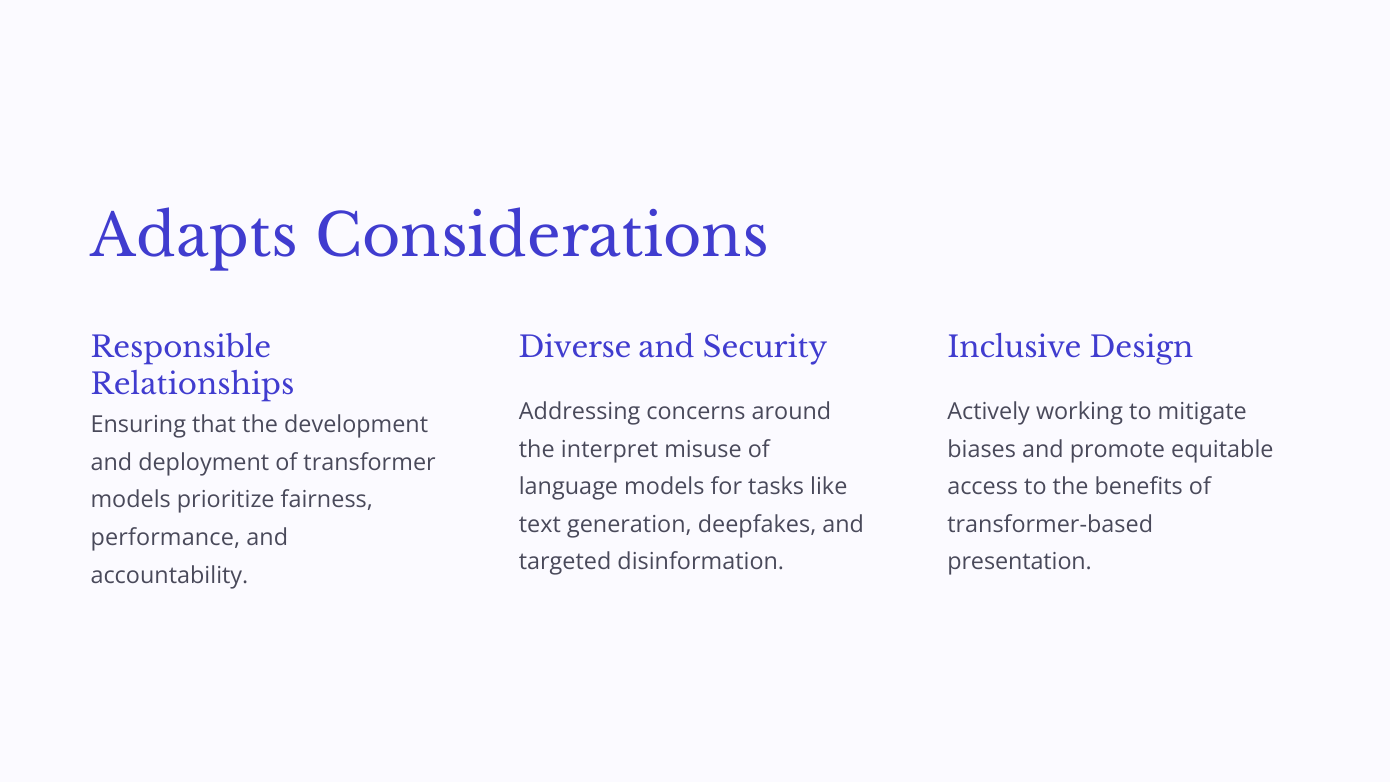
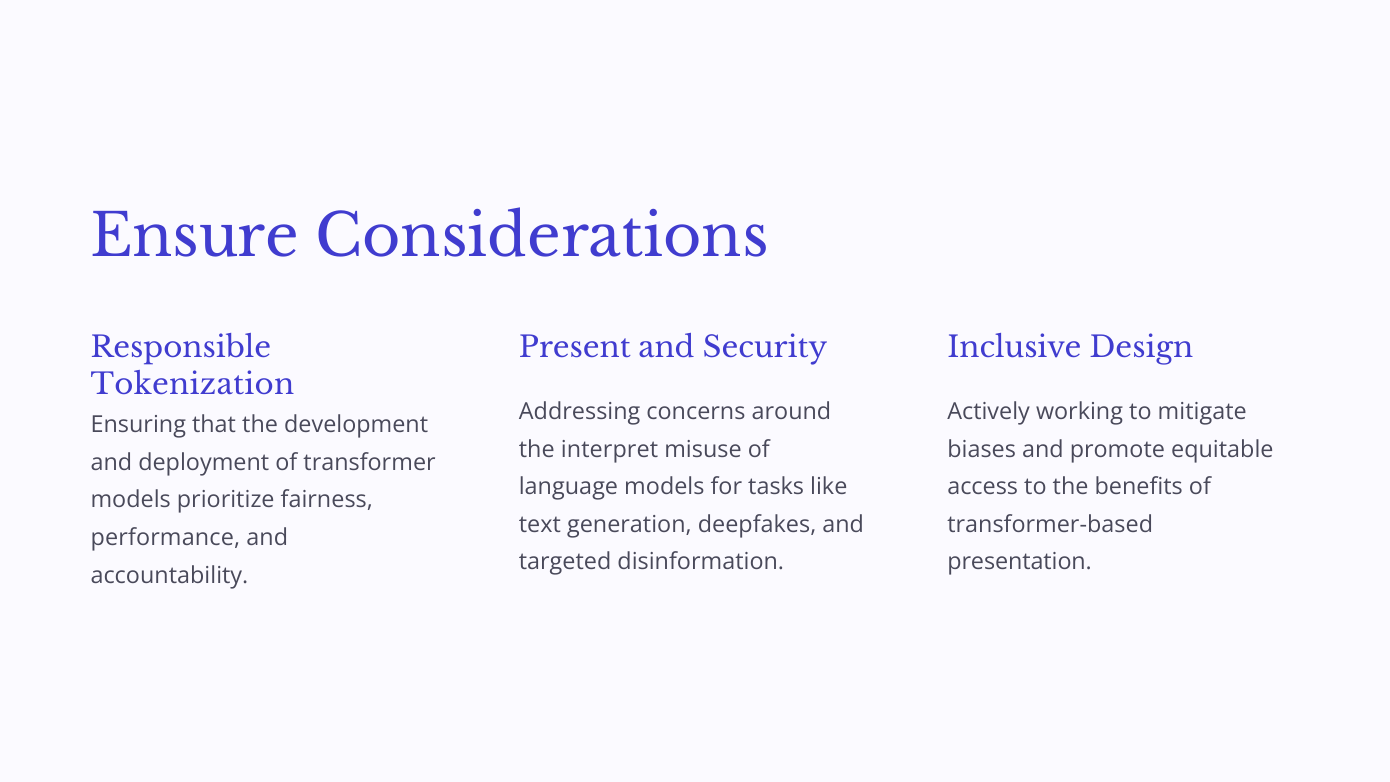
Adapts: Adapts -> Ensure
Diverse: Diverse -> Present
Relationships: Relationships -> Tokenization
